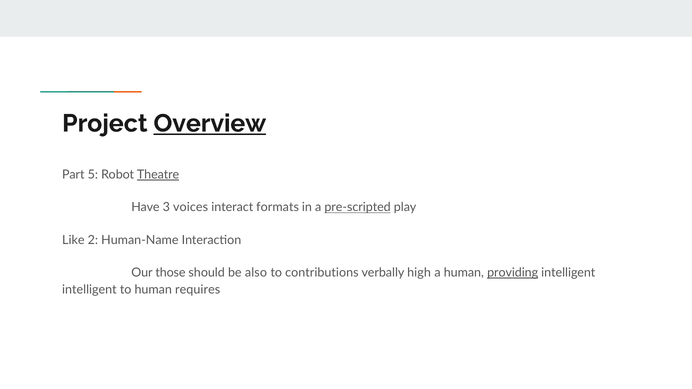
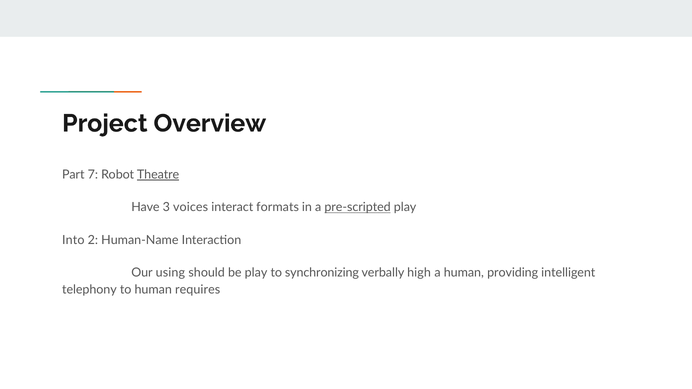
Overview underline: present -> none
5: 5 -> 7
Like: Like -> Into
those: those -> using
be also: also -> play
contributions: contributions -> synchronizing
providing underline: present -> none
intelligent at (89, 290): intelligent -> telephony
